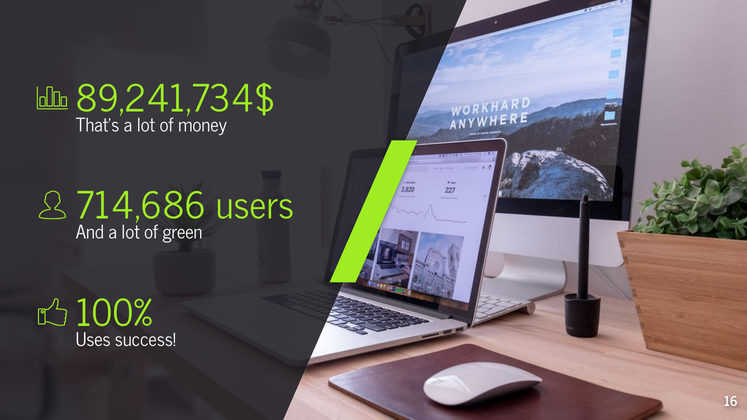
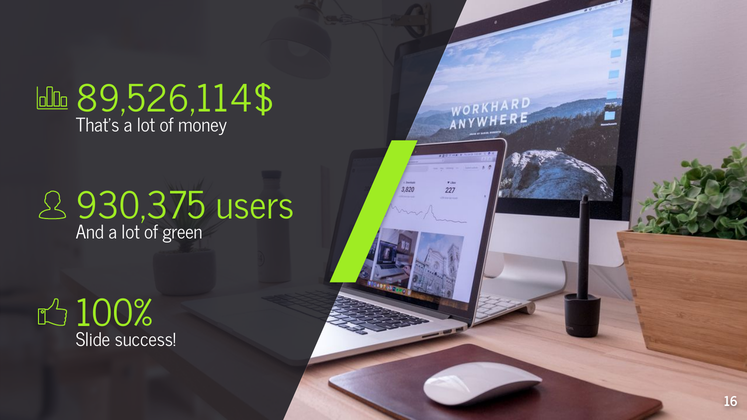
89,241,734$: 89,241,734$ -> 89,526,114$
714,686: 714,686 -> 930,375
Uses: Uses -> Slide
